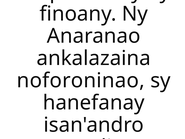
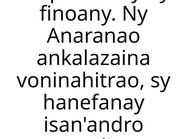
noforoninao: noforoninao -> voninahitrao
